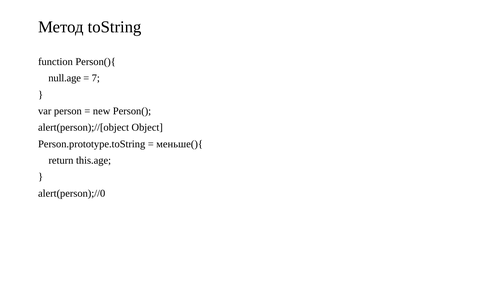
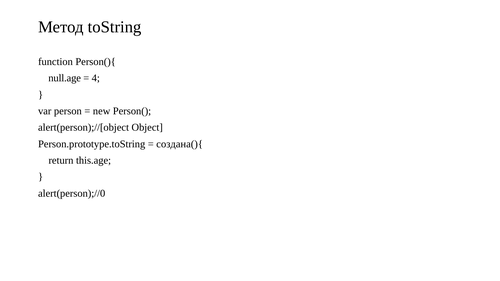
7: 7 -> 4
меньше(){: меньше(){ -> создана(){
